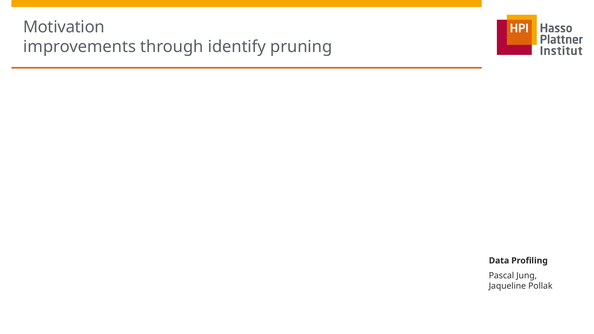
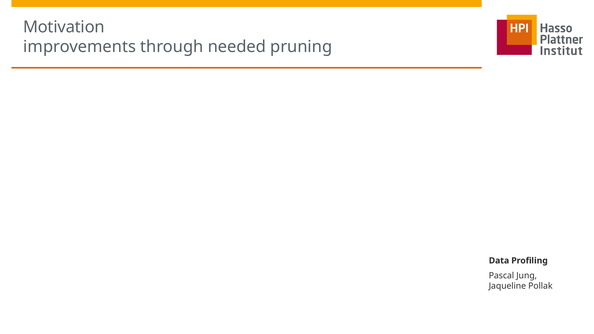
identify: identify -> needed
